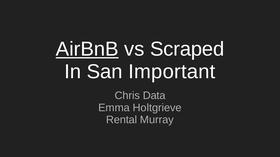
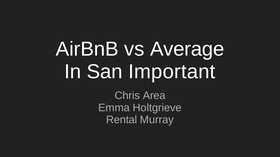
AirBnB underline: present -> none
Scraped: Scraped -> Average
Data: Data -> Area
